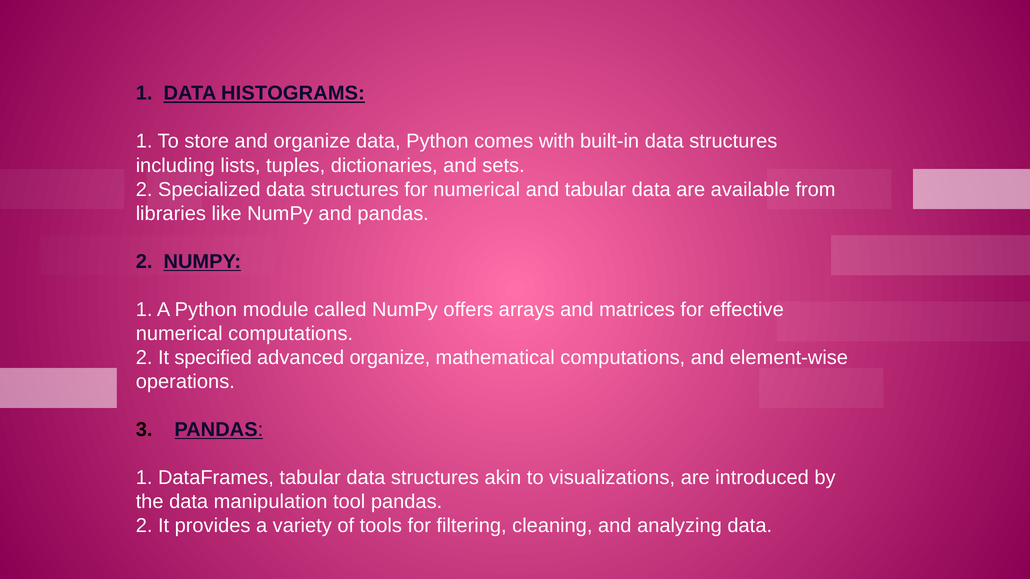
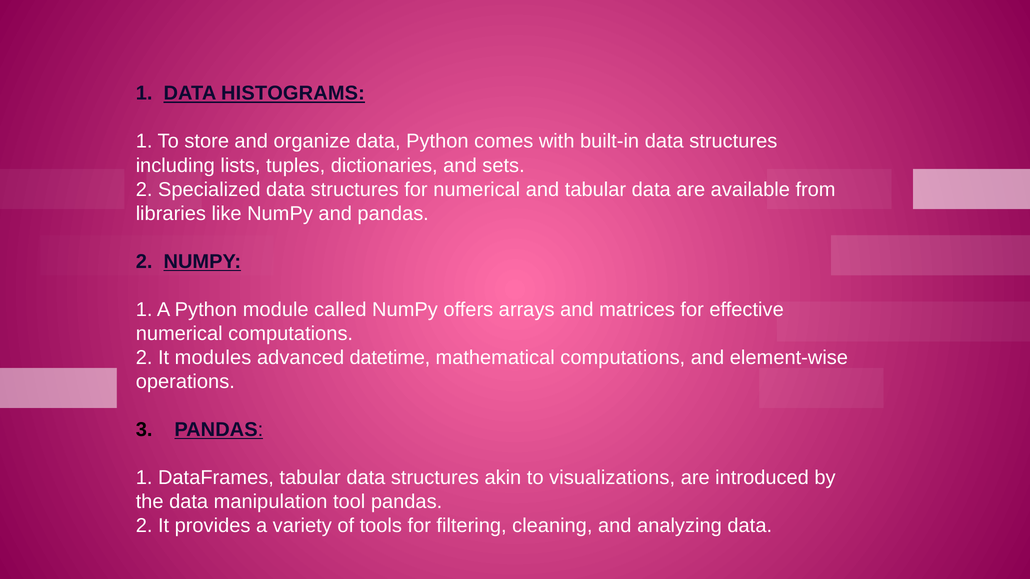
specified: specified -> modules
advanced organize: organize -> datetime
